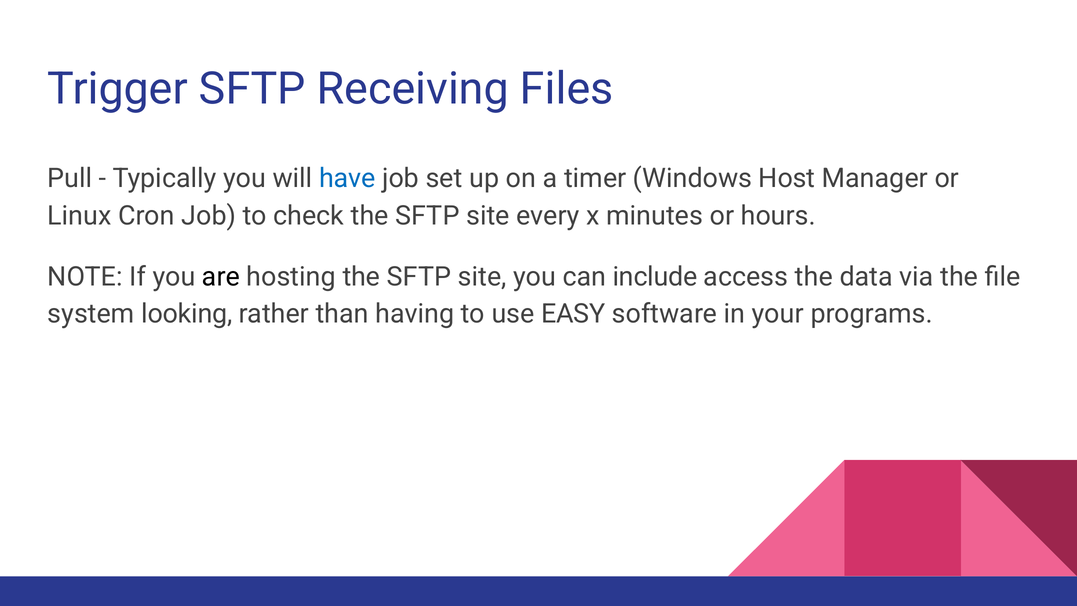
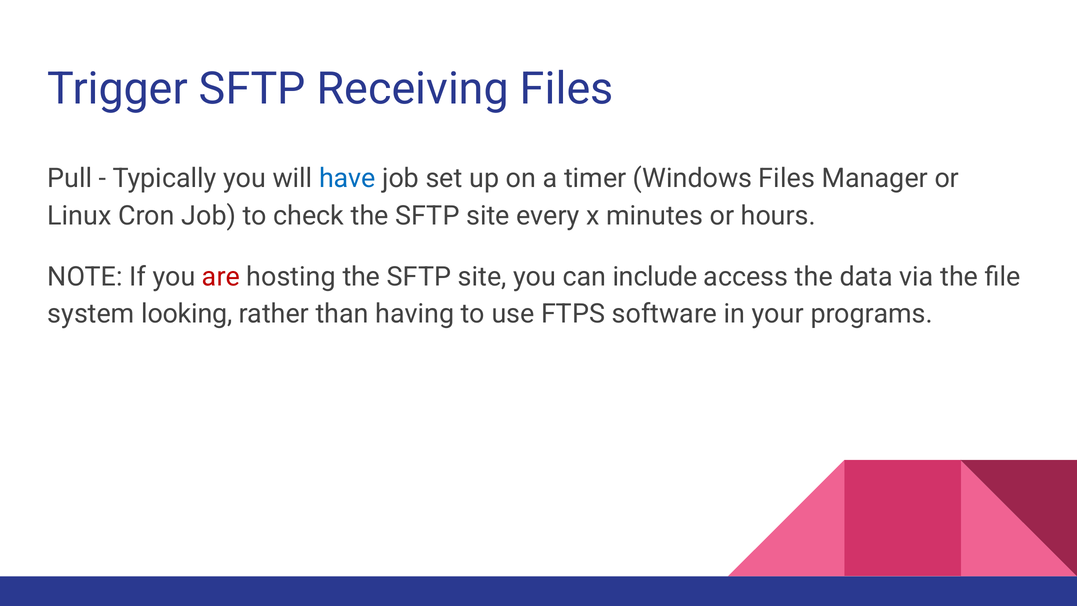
Windows Host: Host -> Files
are colour: black -> red
EASY: EASY -> FTPS
